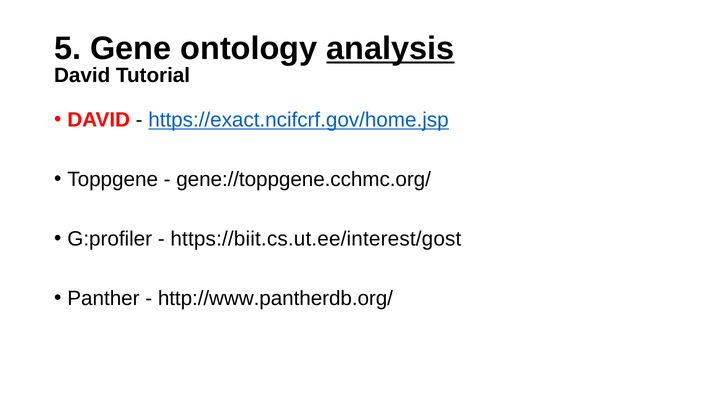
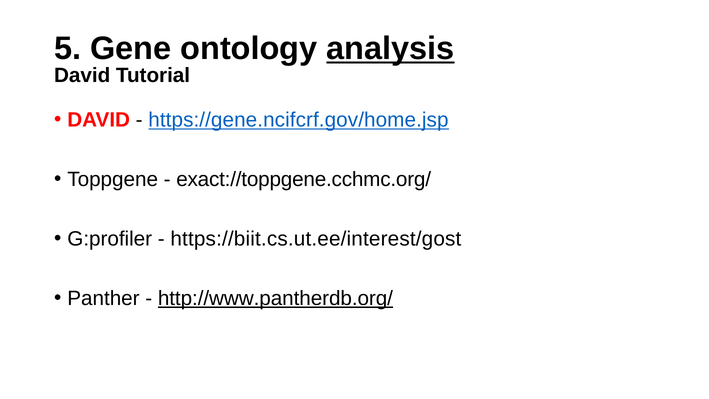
https://exact.ncifcrf.gov/home.jsp: https://exact.ncifcrf.gov/home.jsp -> https://gene.ncifcrf.gov/home.jsp
gene://toppgene.cchmc.org/: gene://toppgene.cchmc.org/ -> exact://toppgene.cchmc.org/
http://www.pantherdb.org/ underline: none -> present
